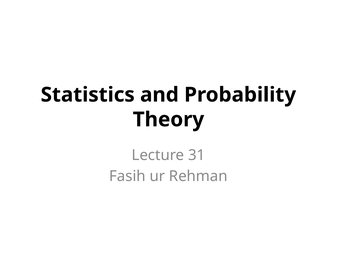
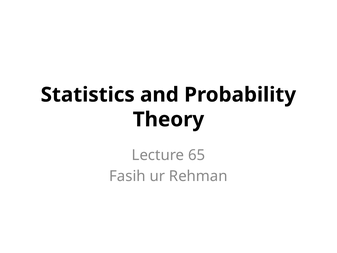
31: 31 -> 65
